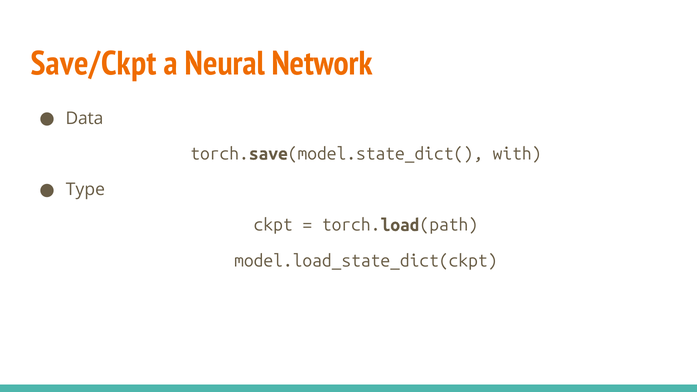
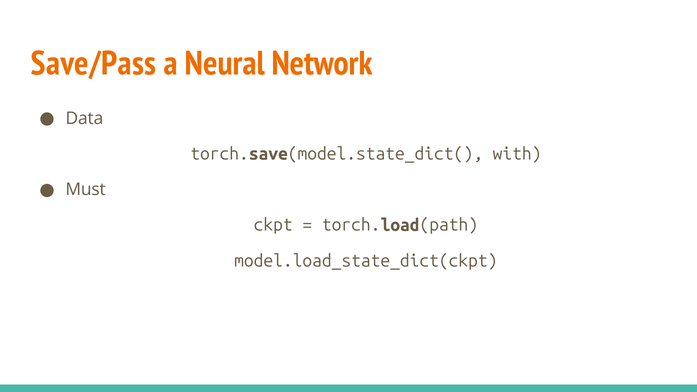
Save/Ckpt: Save/Ckpt -> Save/Pass
Type: Type -> Must
